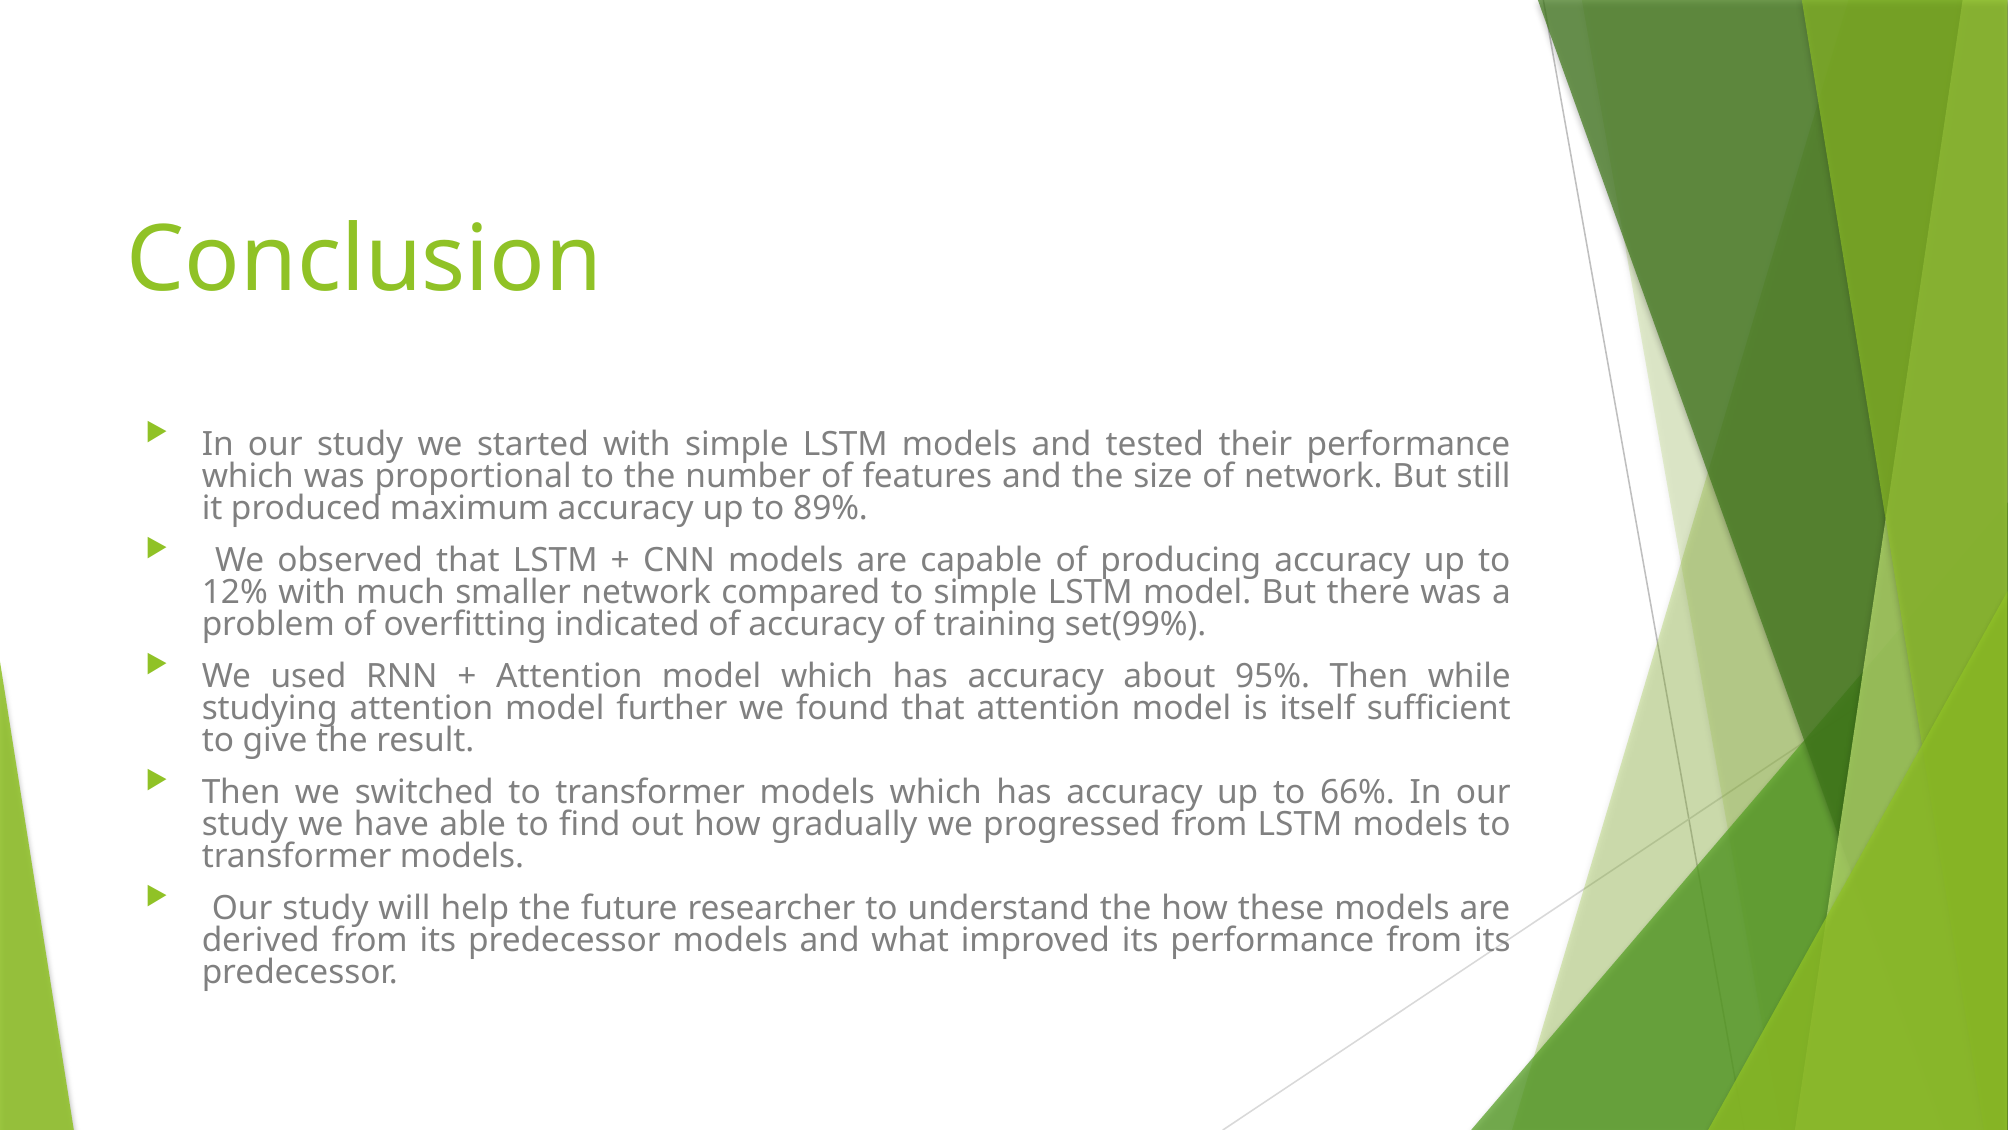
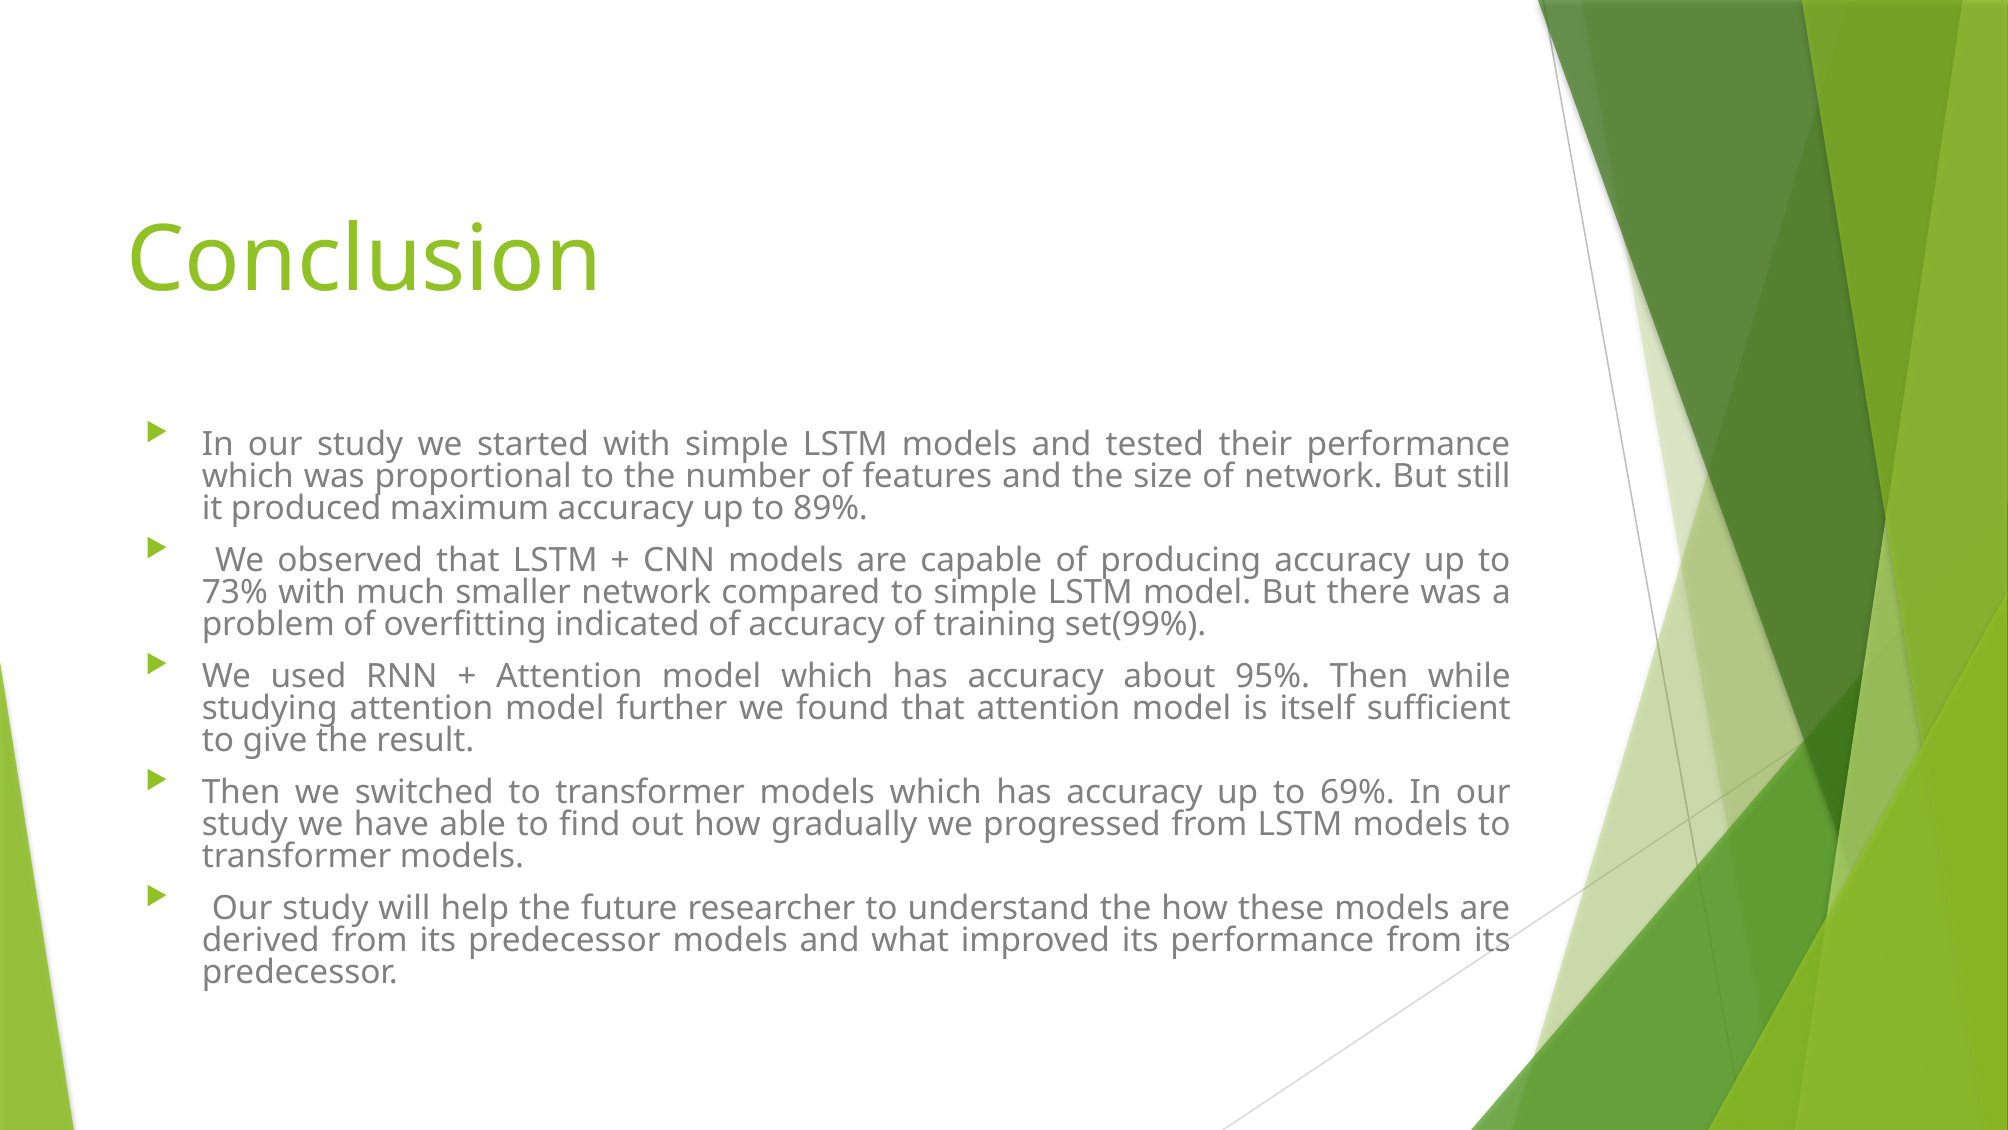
12%: 12% -> 73%
66%: 66% -> 69%
